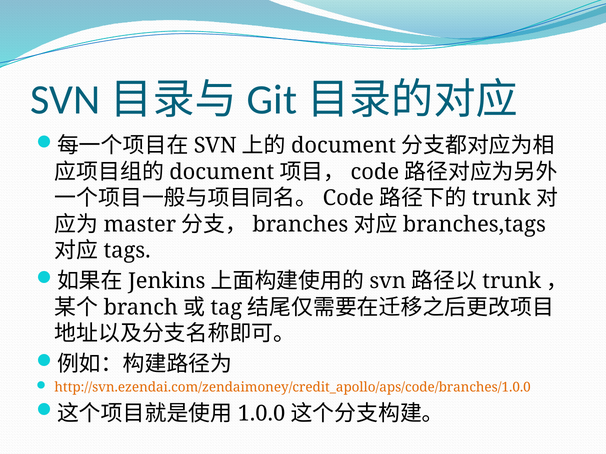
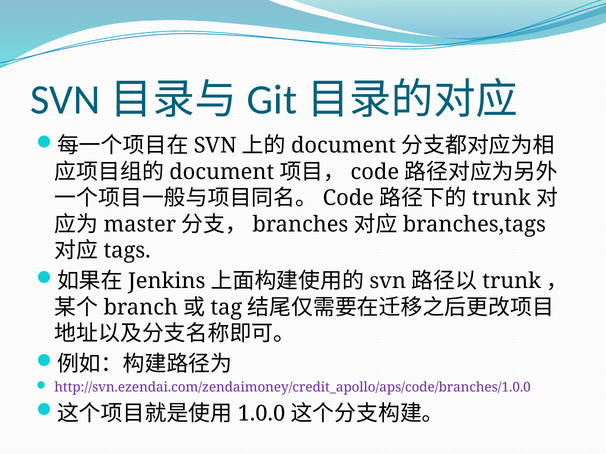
http://svn.ezendai.com/zendaimoney/credit_apollo/aps/code/branches/1.0.0 colour: orange -> purple
